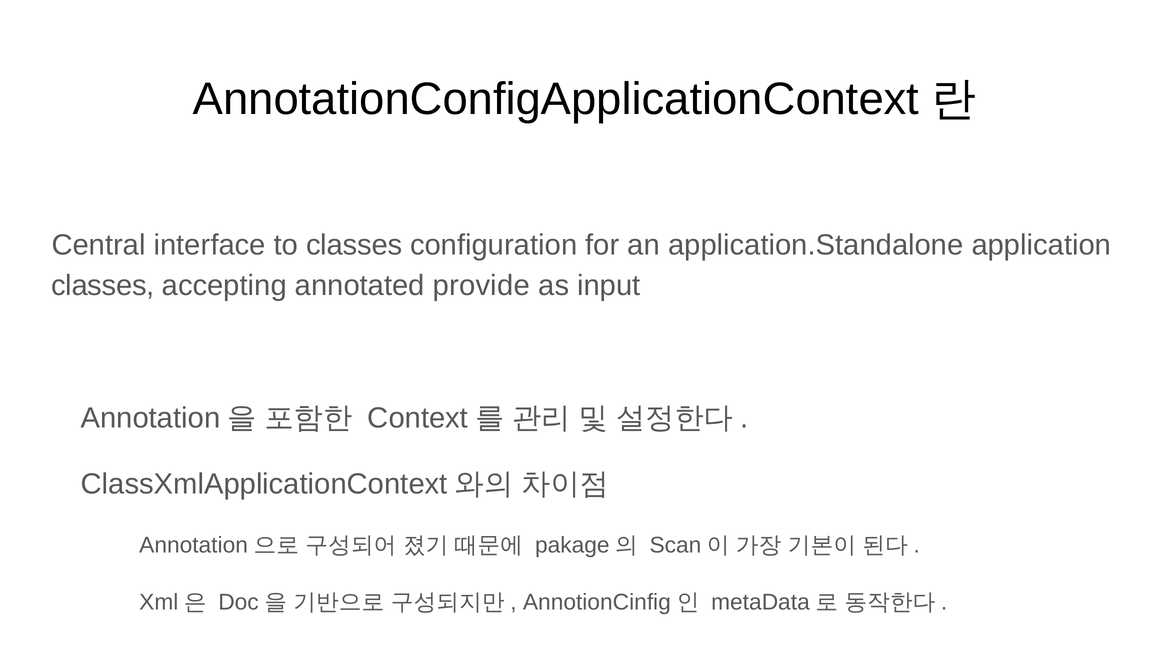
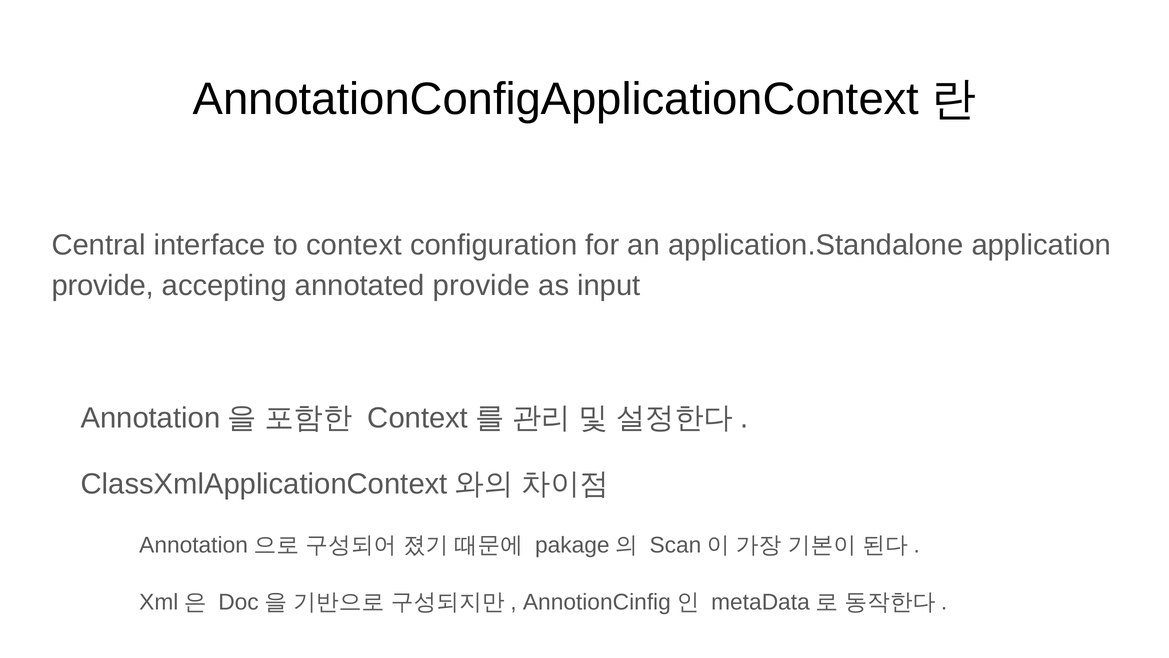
to classes: classes -> context
classes at (103, 285): classes -> provide
